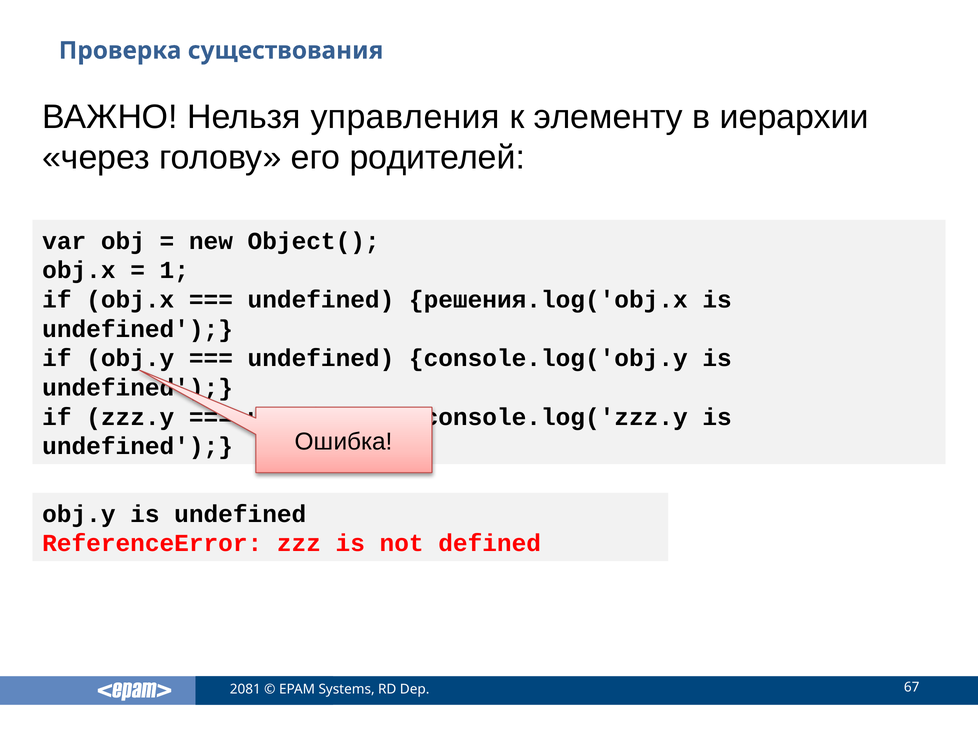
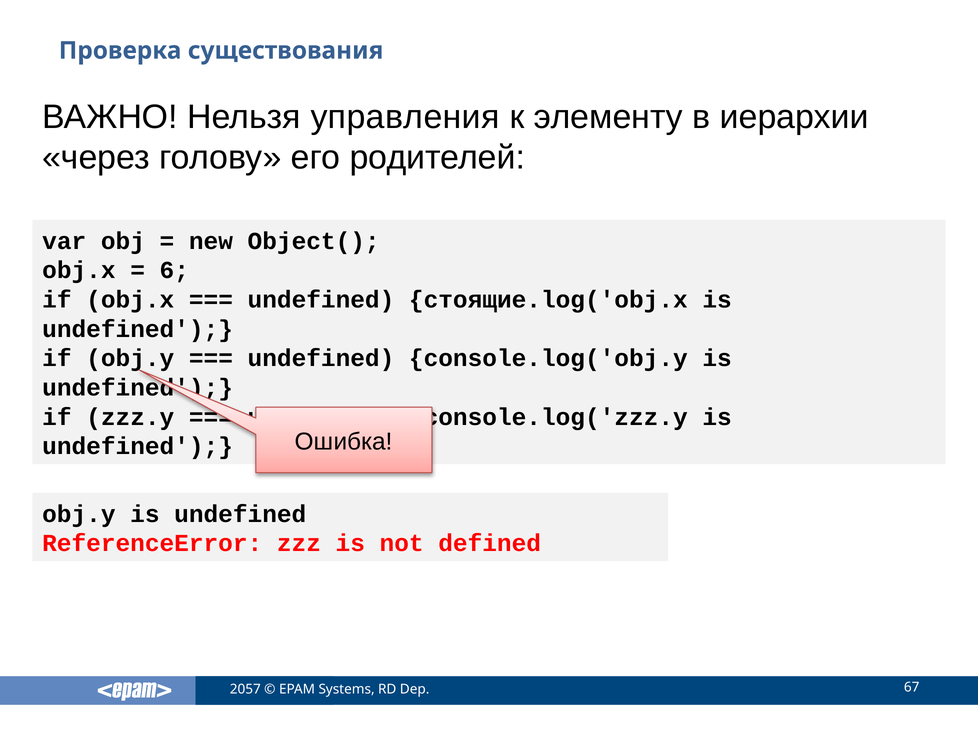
1: 1 -> 6
решения.log('obj.x: решения.log('obj.x -> стоящие.log('obj.x
2081: 2081 -> 2057
